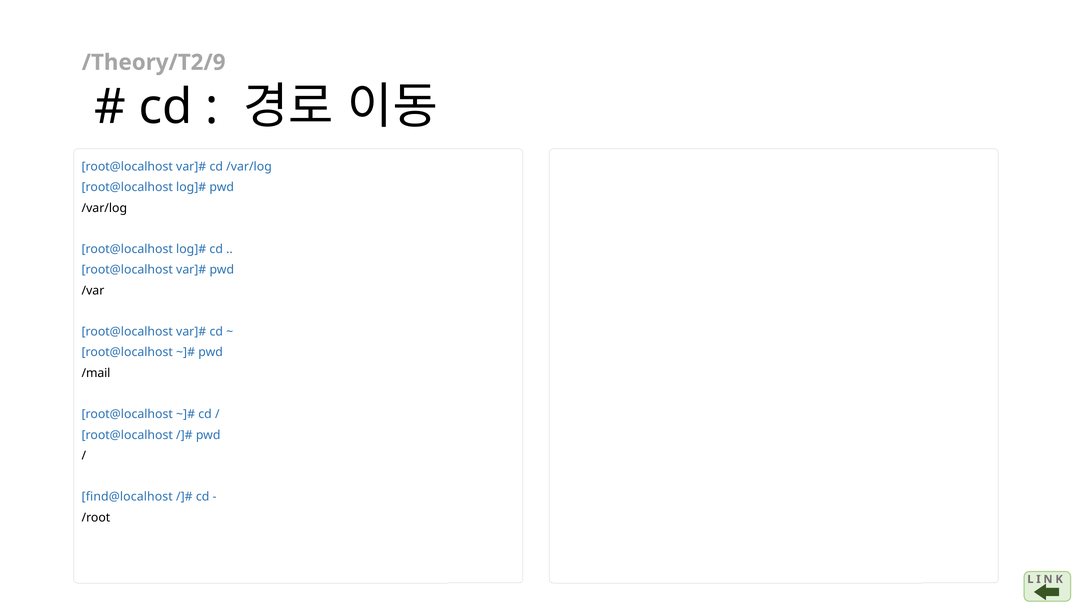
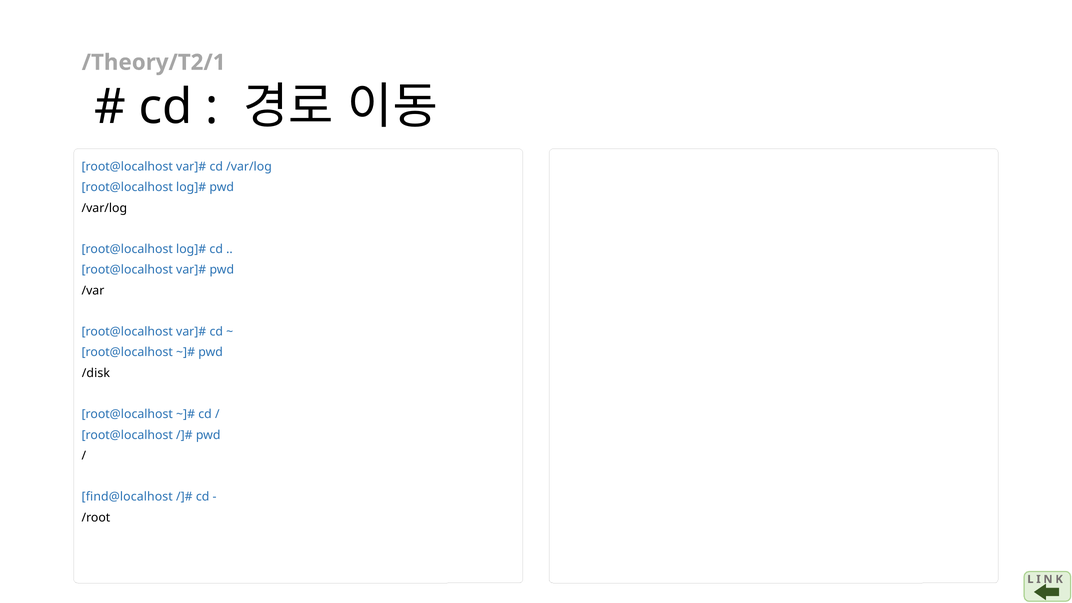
/Theory/T2/9: /Theory/T2/9 -> /Theory/T2/1
/mail: /mail -> /disk
